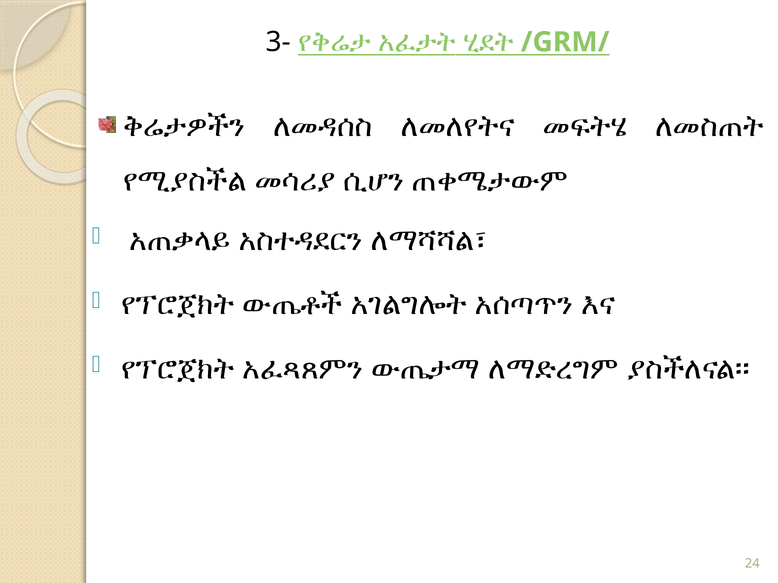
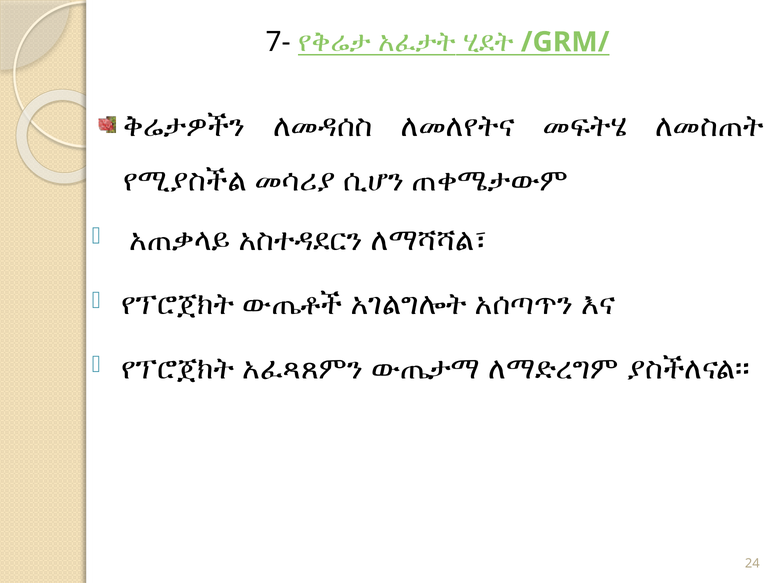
3-: 3- -> 7-
